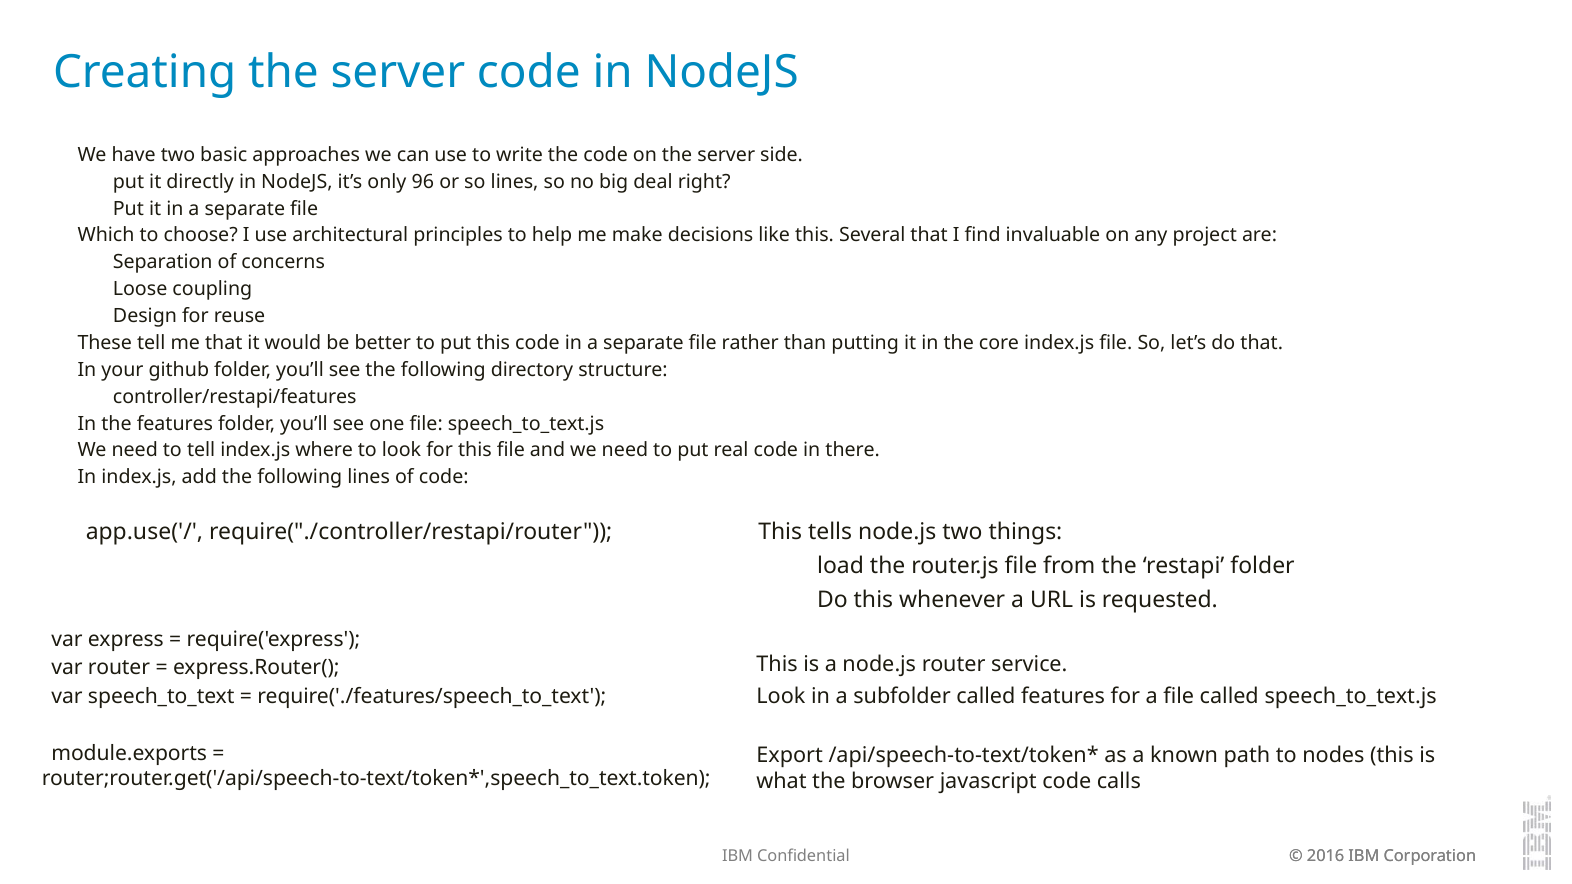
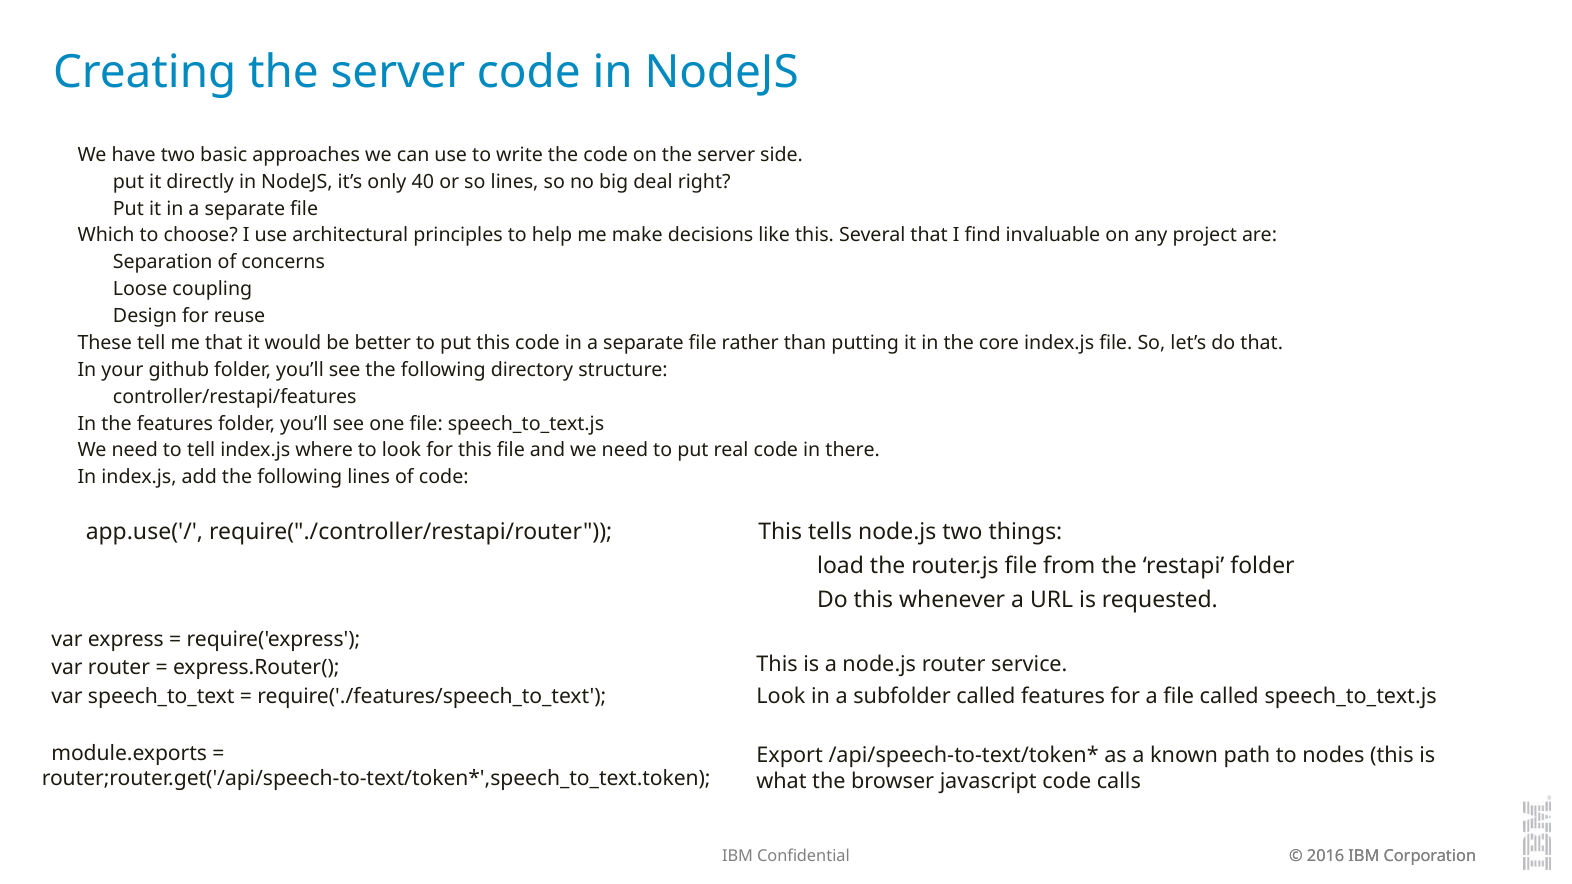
96: 96 -> 40
